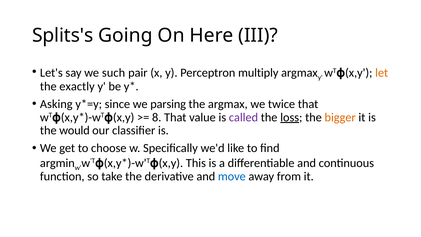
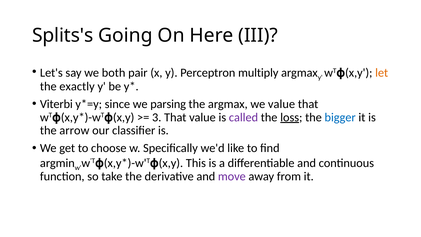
such: such -> both
Asking: Asking -> Viterbi
we twice: twice -> value
8: 8 -> 3
bigger colour: orange -> blue
would: would -> arrow
move colour: blue -> purple
